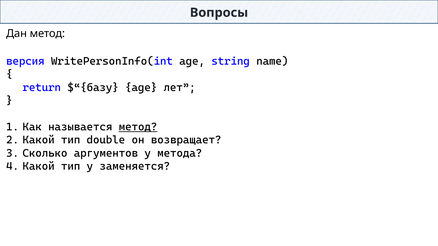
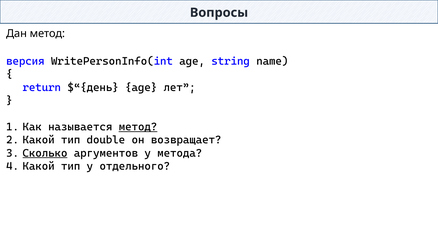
$“{базу: $“{базу -> $“{день
Сколько underline: none -> present
заменяется: заменяется -> отдельного
